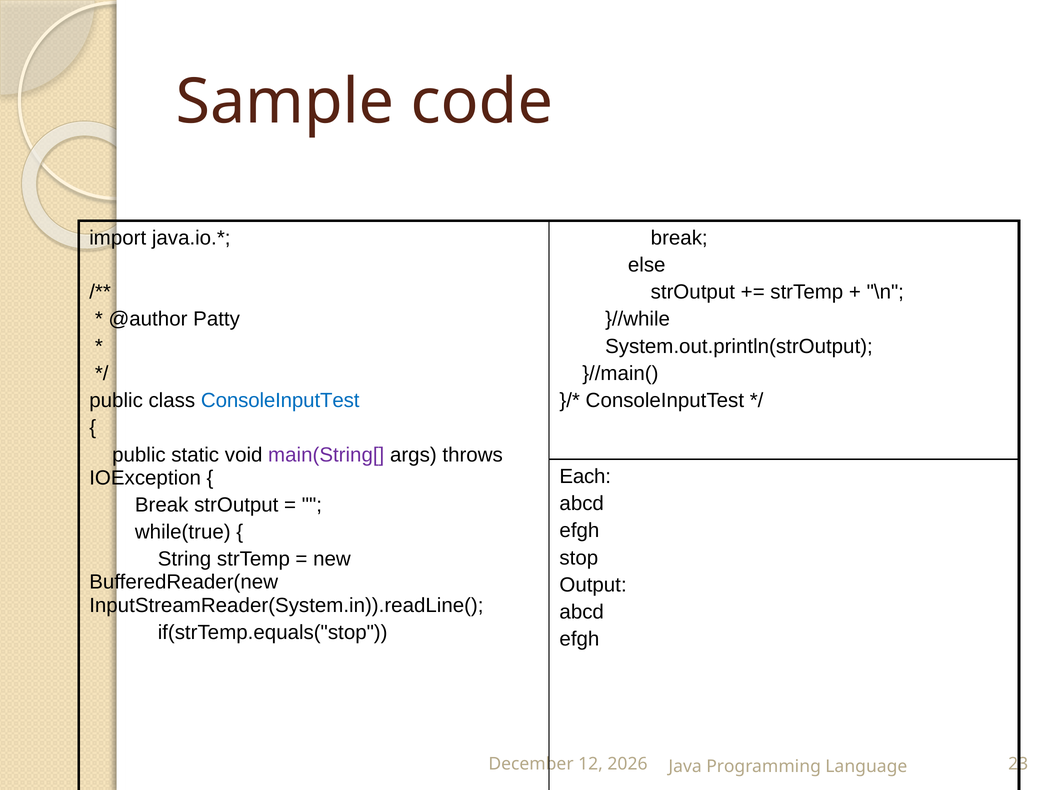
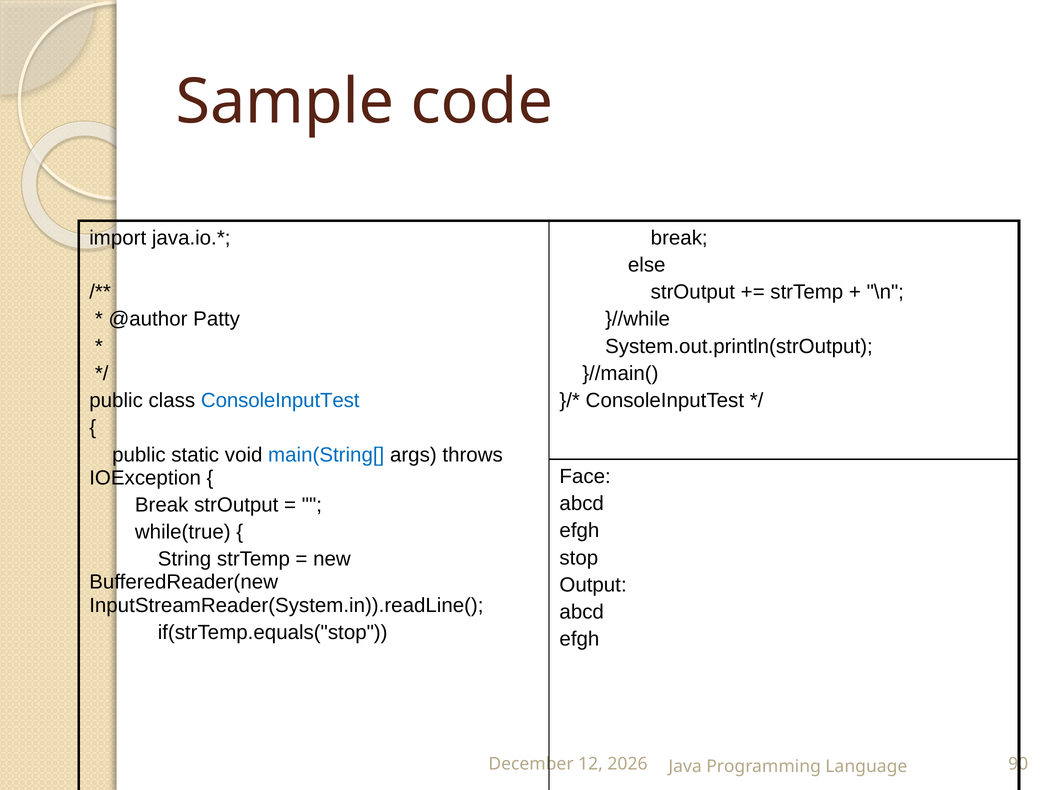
main(String[ colour: purple -> blue
Each: Each -> Face
23: 23 -> 90
